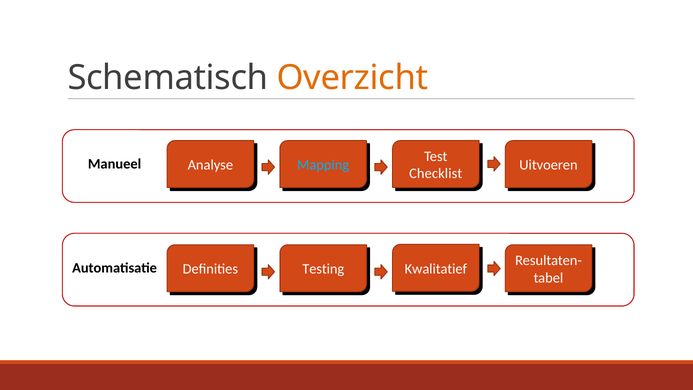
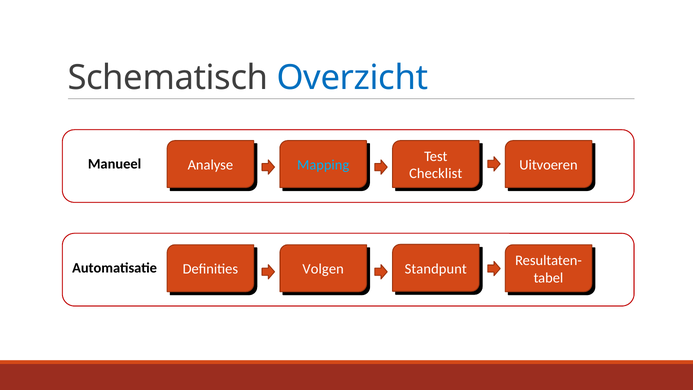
Overzicht colour: orange -> blue
Kwalitatief: Kwalitatief -> Standpunt
Testing: Testing -> Volgen
